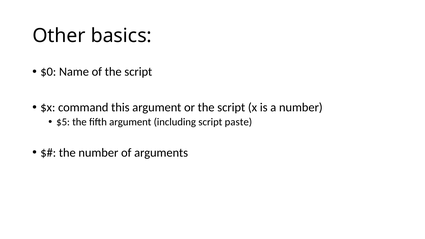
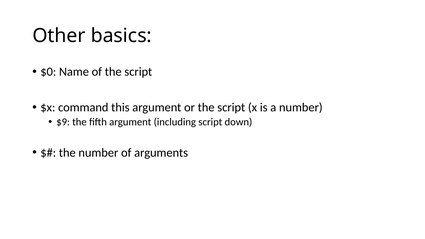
$5: $5 -> $9
paste: paste -> down
